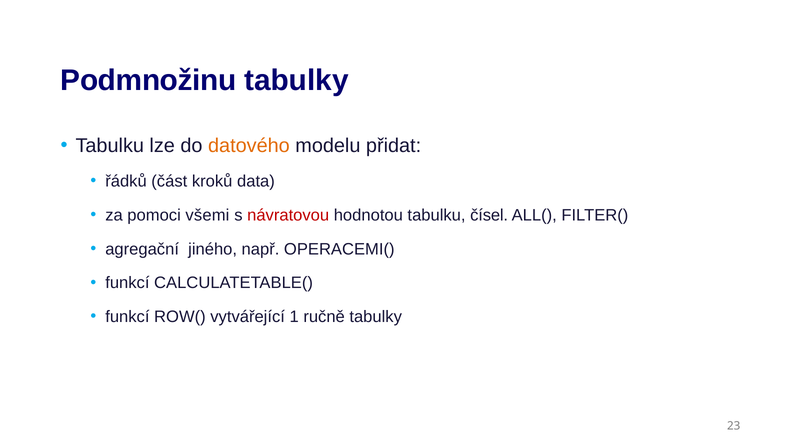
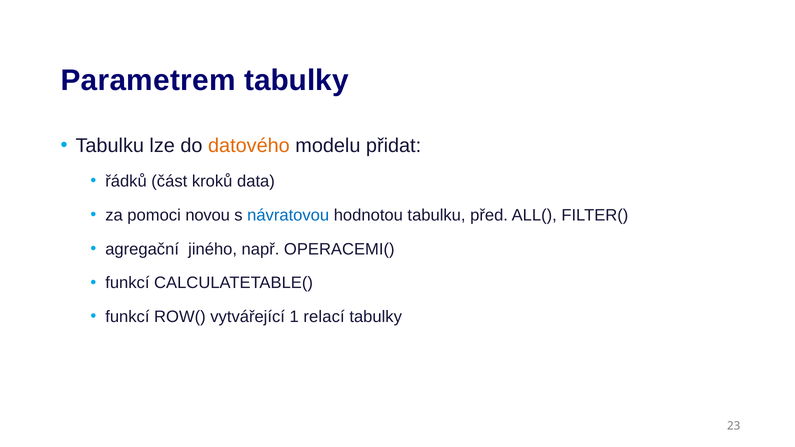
Podmnožinu: Podmnožinu -> Parametrem
všemi: všemi -> novou
návratovou colour: red -> blue
čísel: čísel -> před
ručně: ručně -> relací
